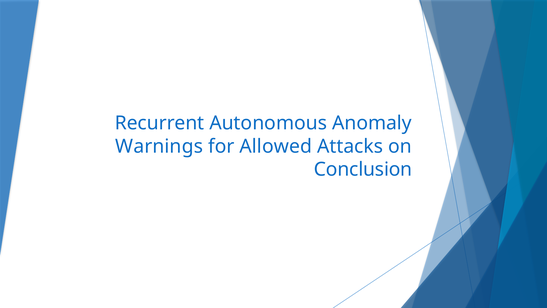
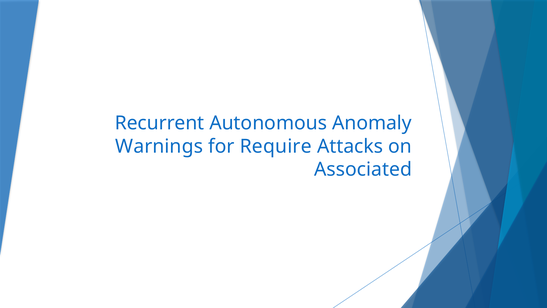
Allowed: Allowed -> Require
Conclusion: Conclusion -> Associated
